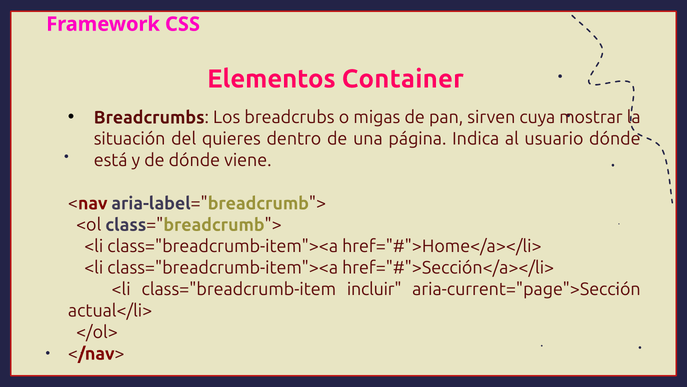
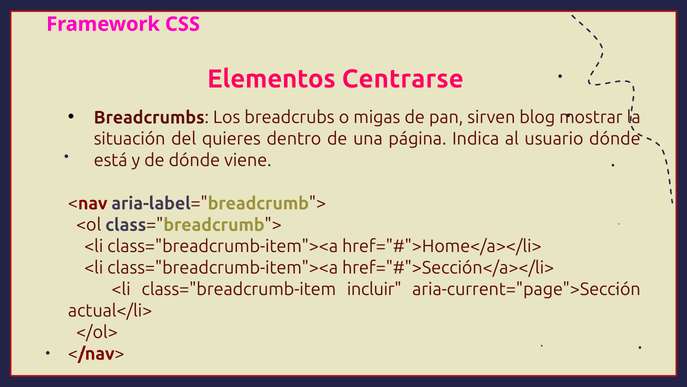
Container: Container -> Centrarse
cuya: cuya -> blog
